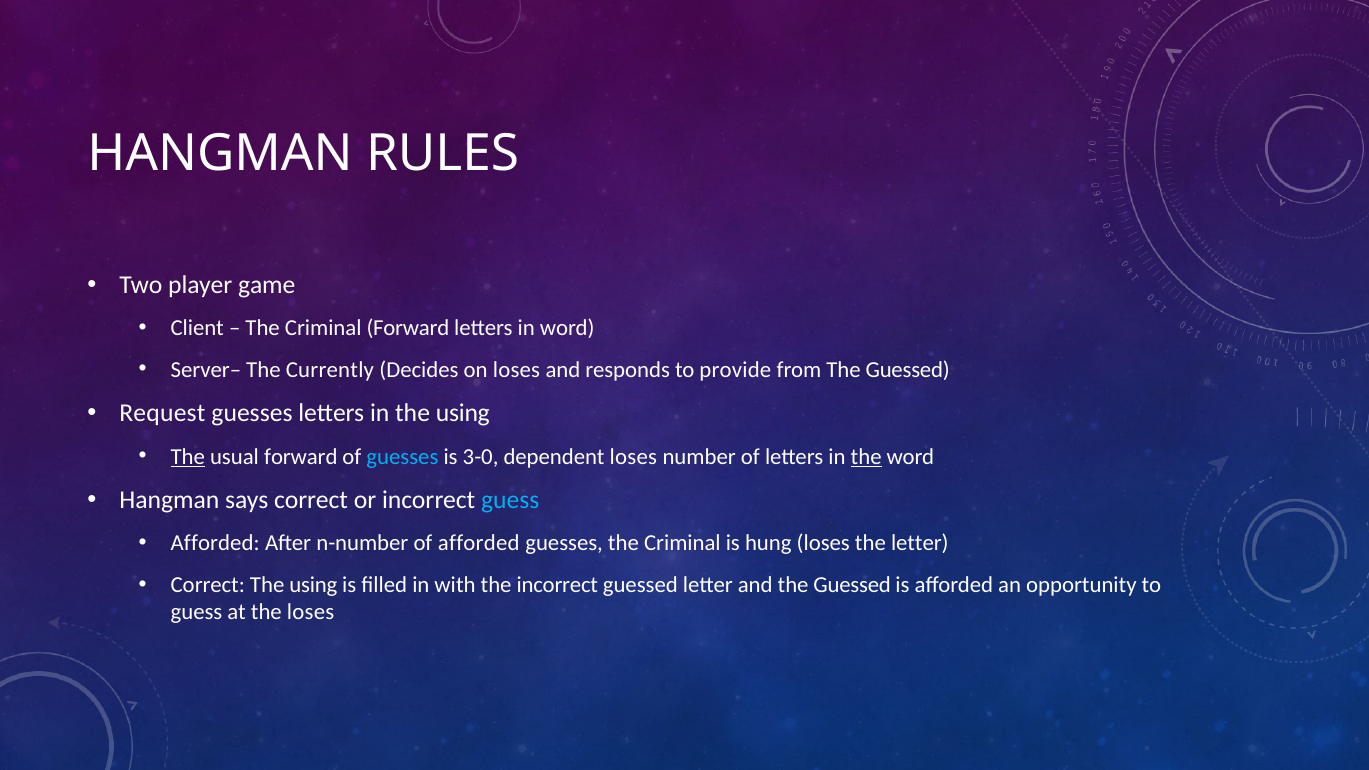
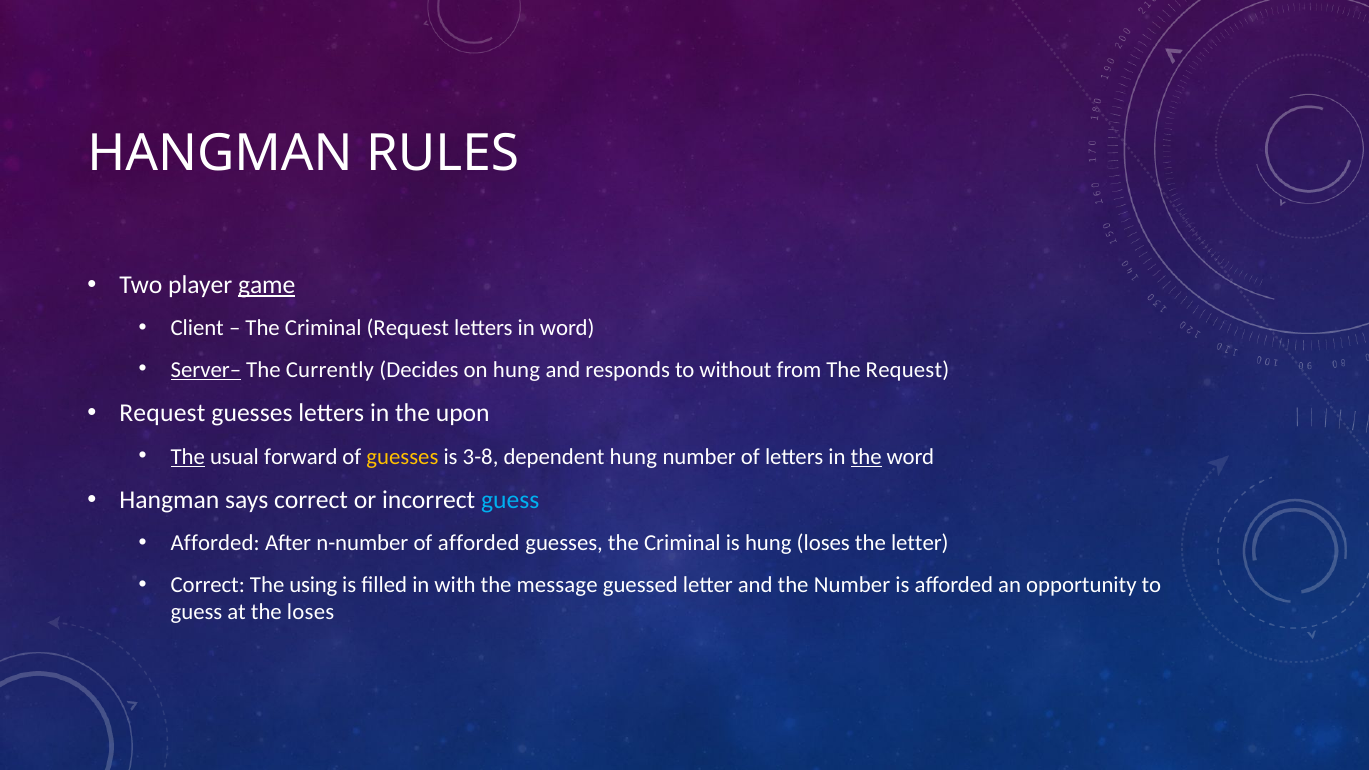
game underline: none -> present
Criminal Forward: Forward -> Request
Server– underline: none -> present
on loses: loses -> hung
provide: provide -> without
from The Guessed: Guessed -> Request
in the using: using -> upon
guesses at (402, 457) colour: light blue -> yellow
3-0: 3-0 -> 3-8
dependent loses: loses -> hung
the incorrect: incorrect -> message
and the Guessed: Guessed -> Number
